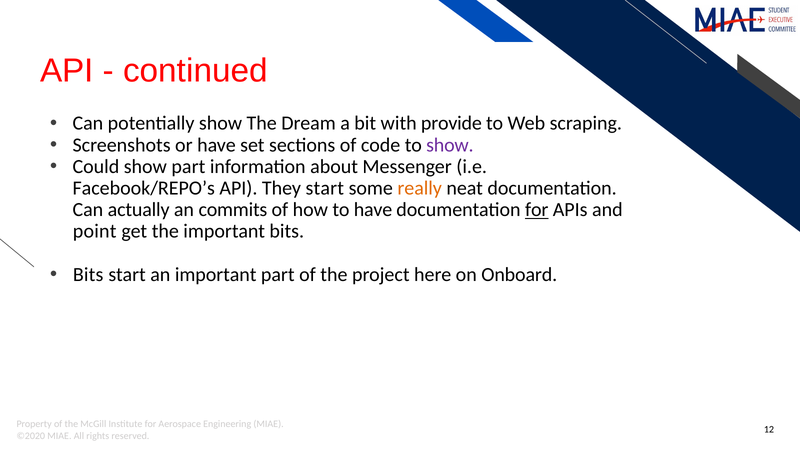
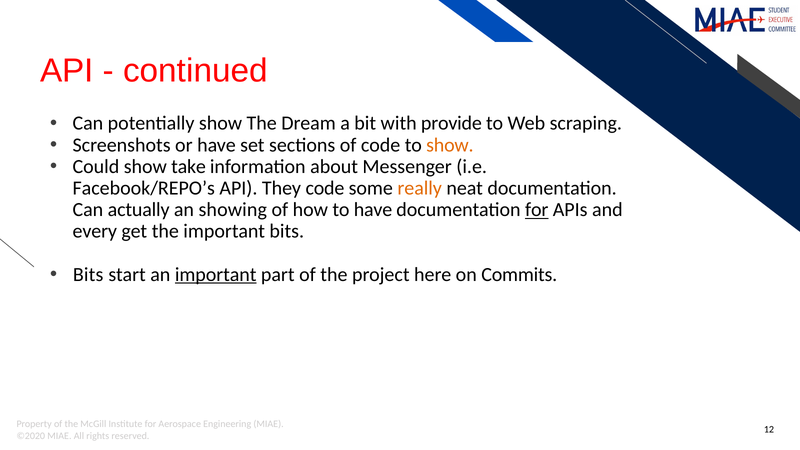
show at (450, 145) colour: purple -> orange
show part: part -> take
They start: start -> code
commits: commits -> showing
point: point -> every
important at (216, 275) underline: none -> present
Onboard: Onboard -> Commits
